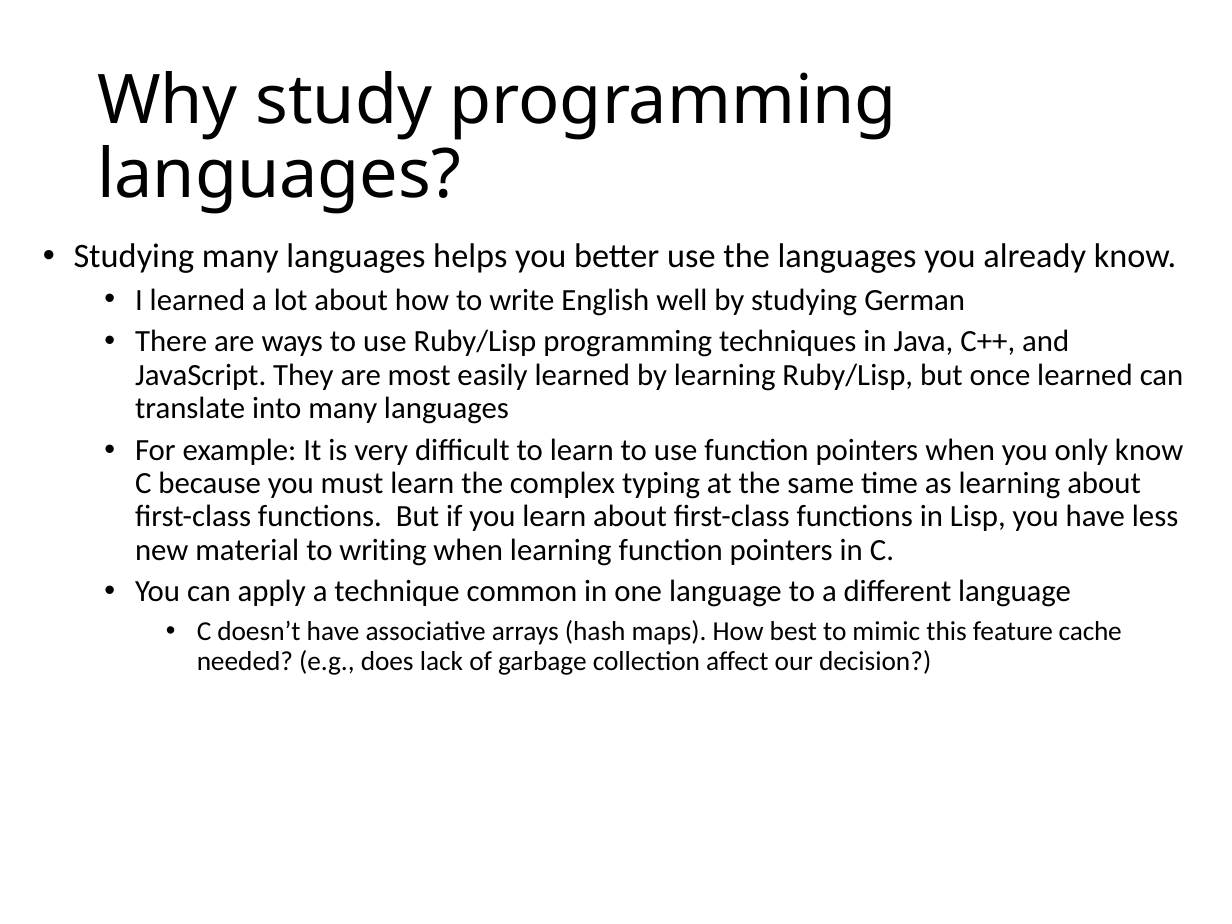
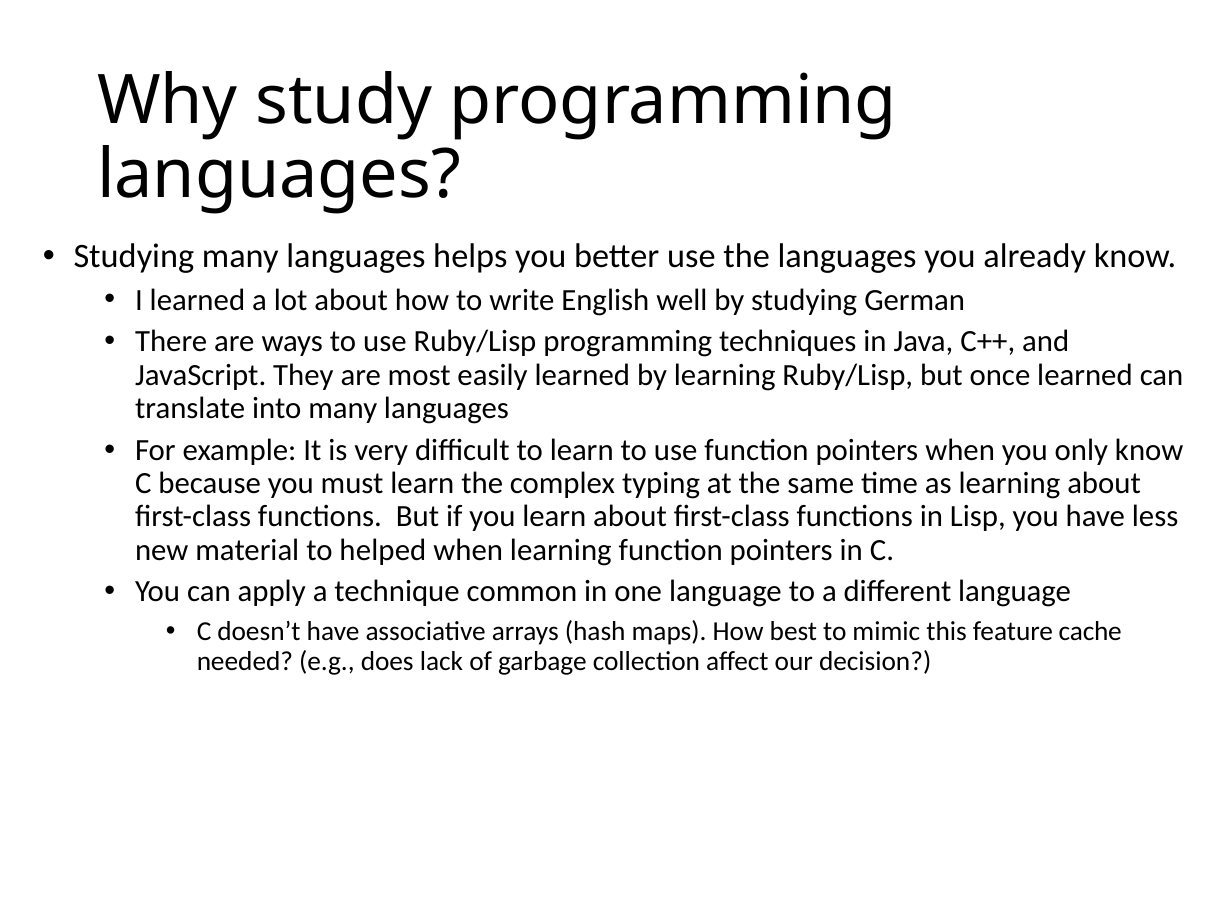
writing: writing -> helped
